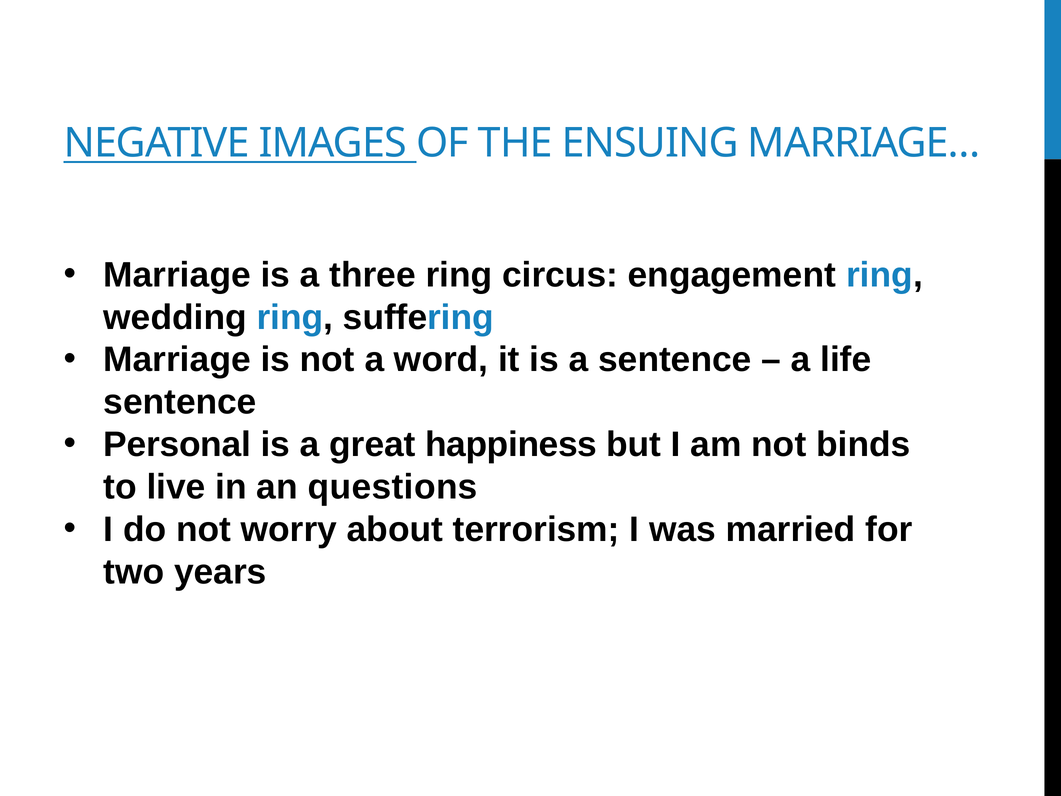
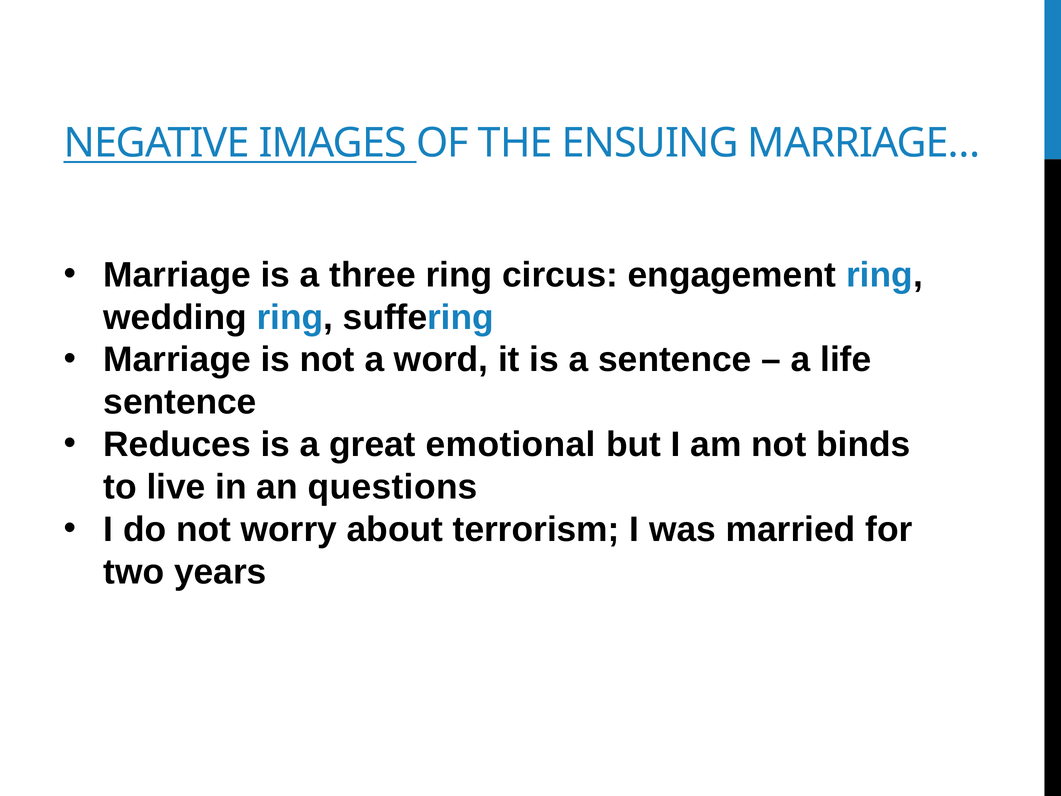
Personal: Personal -> Reduces
happiness: happiness -> emotional
